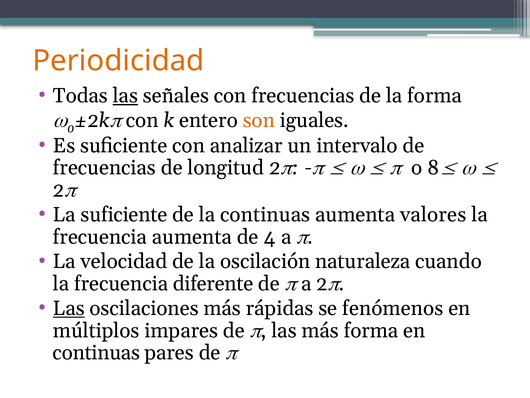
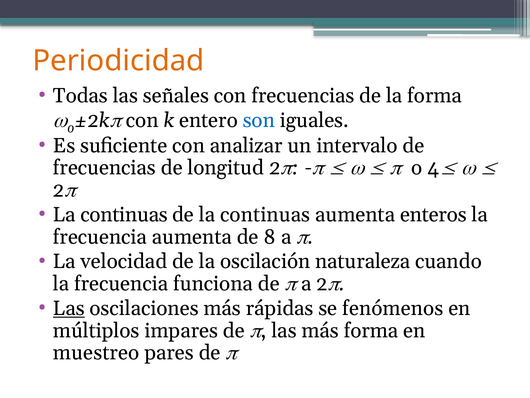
las at (125, 96) underline: present -> none
son colour: orange -> blue
8: 8 -> 4
suficiente at (124, 214): suficiente -> continuas
valores: valores -> enteros
4: 4 -> 8
diferente: diferente -> funciona
continuas at (96, 352): continuas -> muestreo
